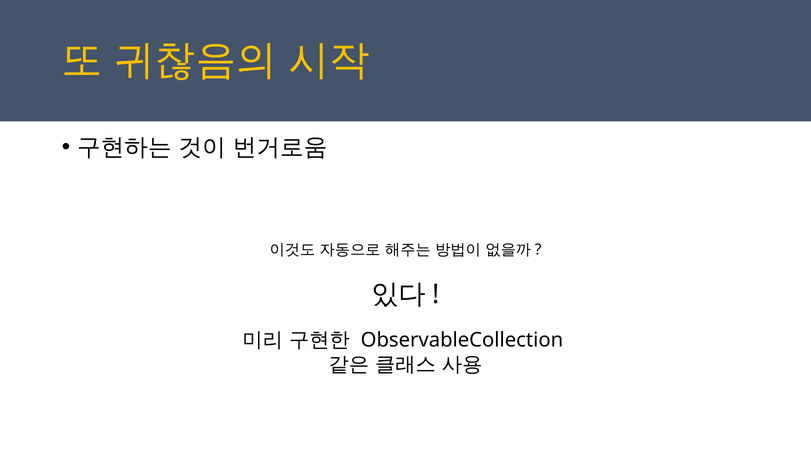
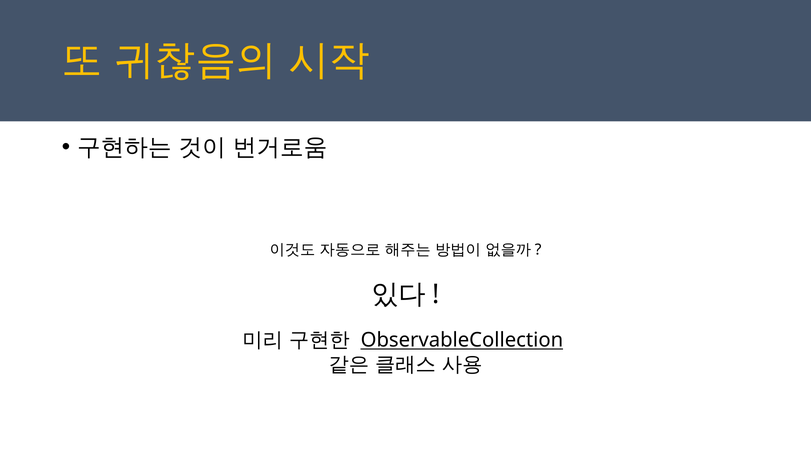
ObservableCollection underline: none -> present
